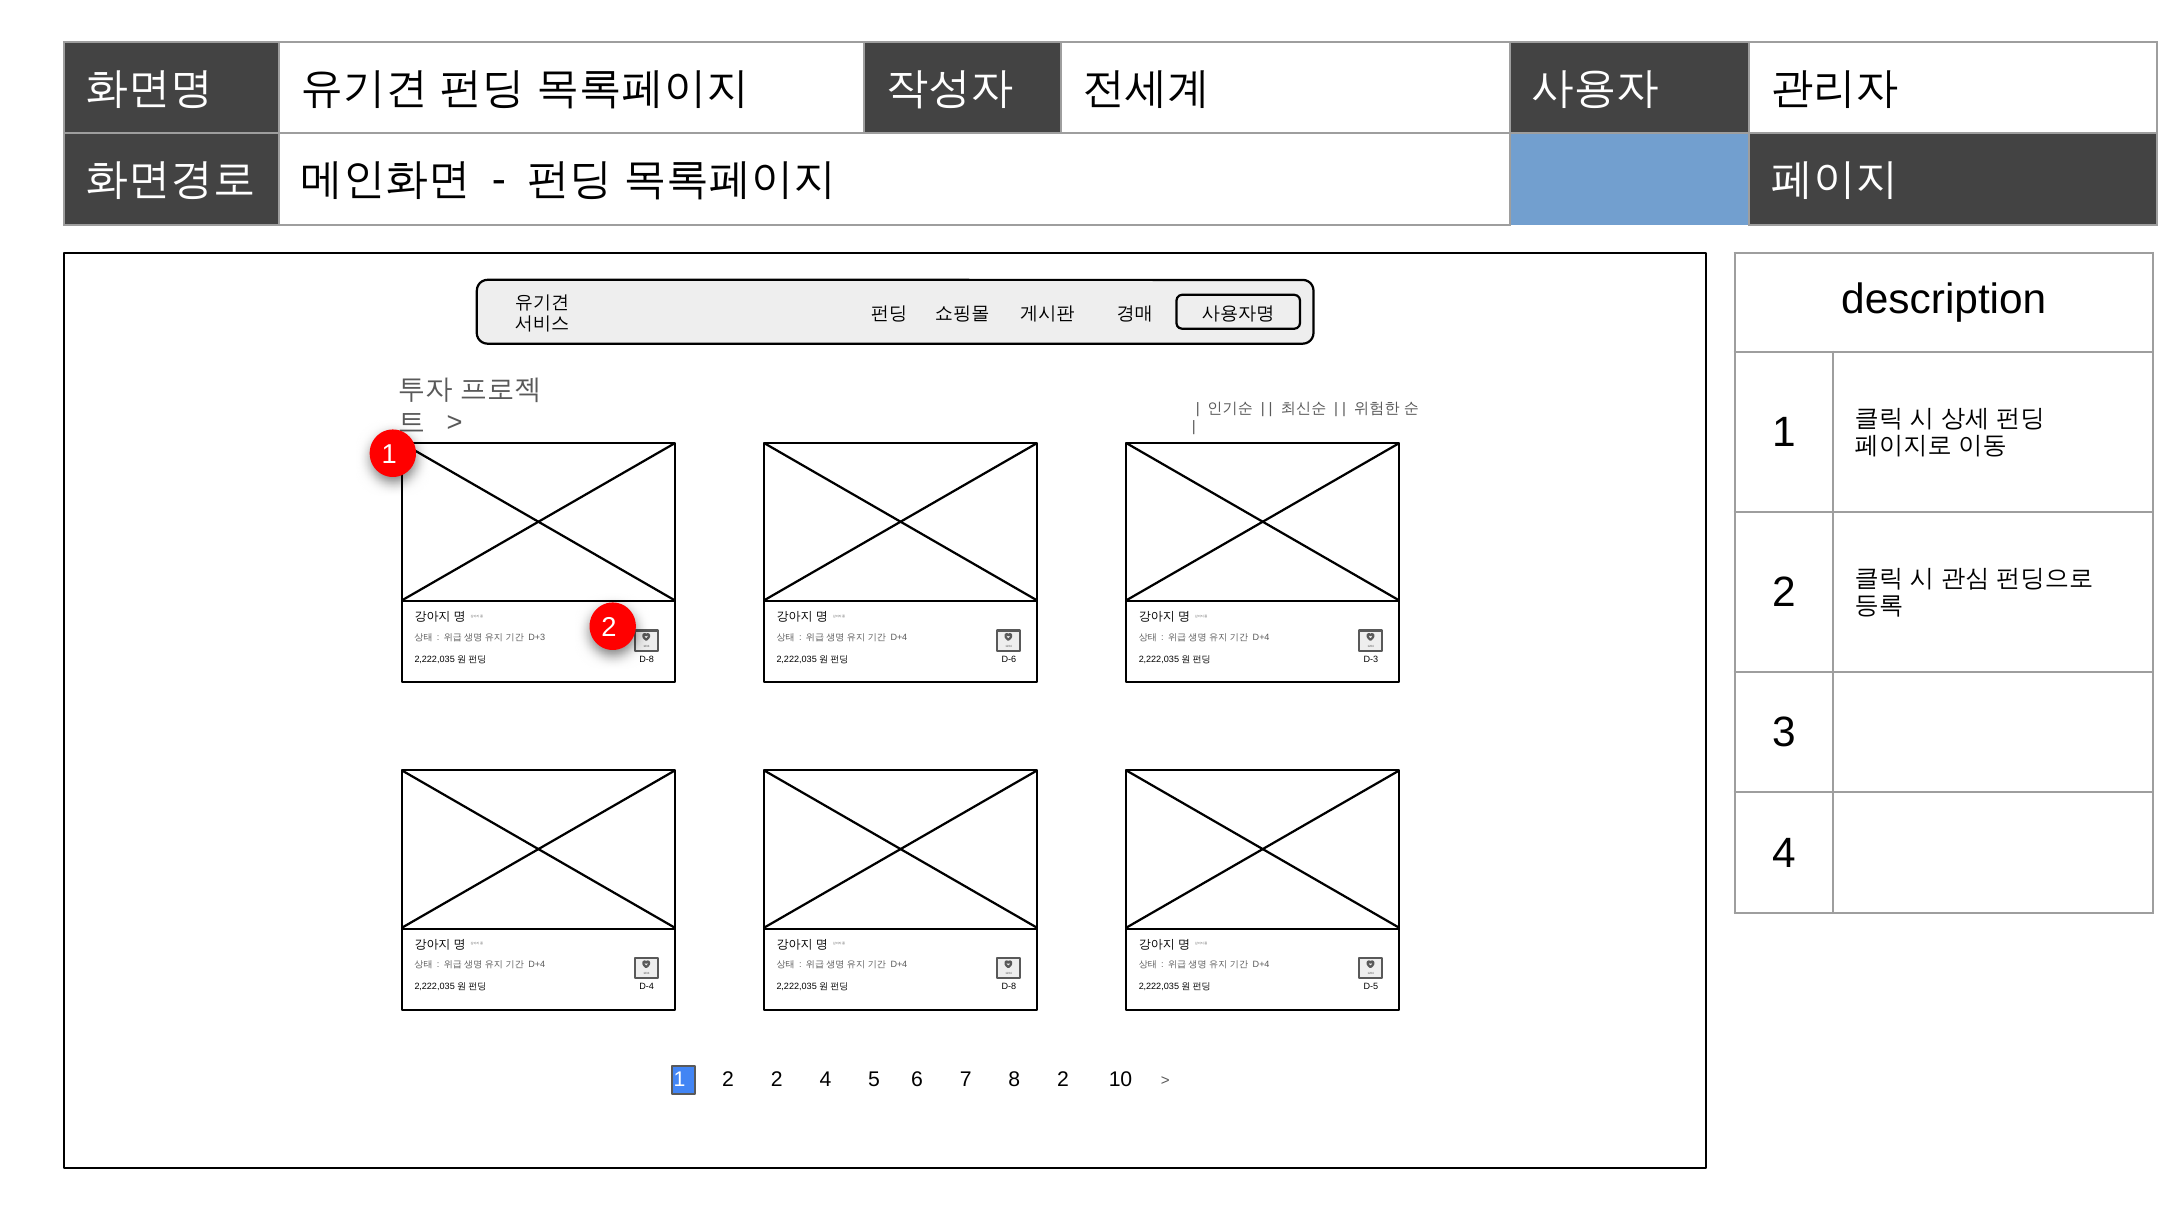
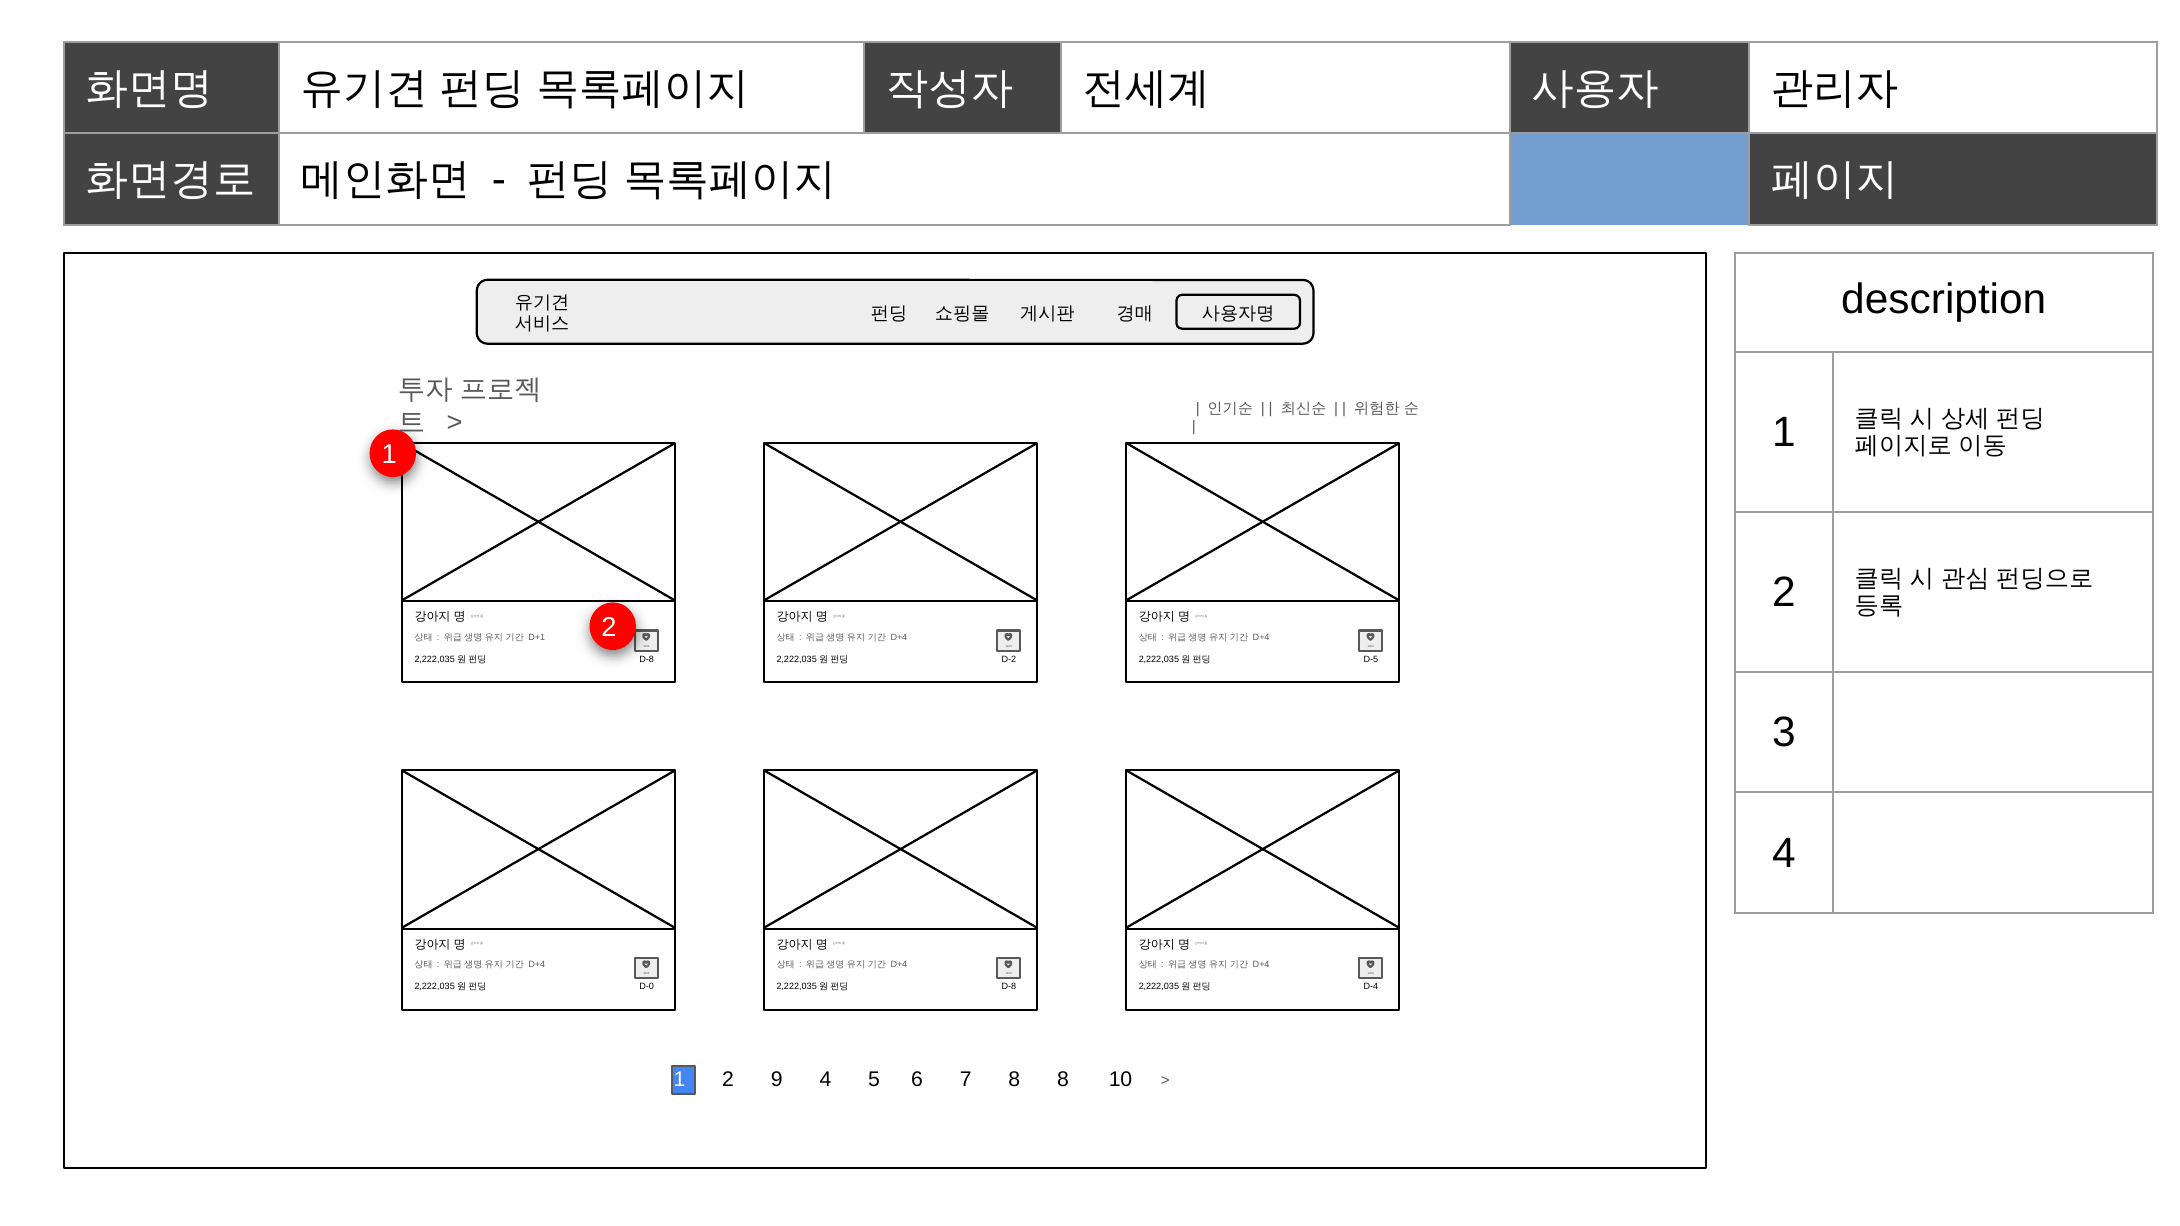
D+3: D+3 -> D+1
D-6: D-6 -> D-2
D-3: D-3 -> D-5
D-4: D-4 -> D-0
D-5: D-5 -> D-4
2 2: 2 -> 9
8 2: 2 -> 8
